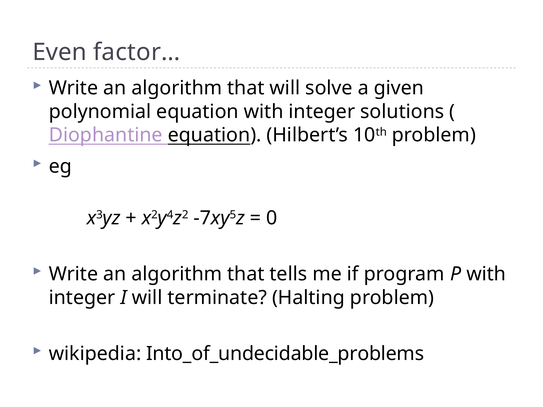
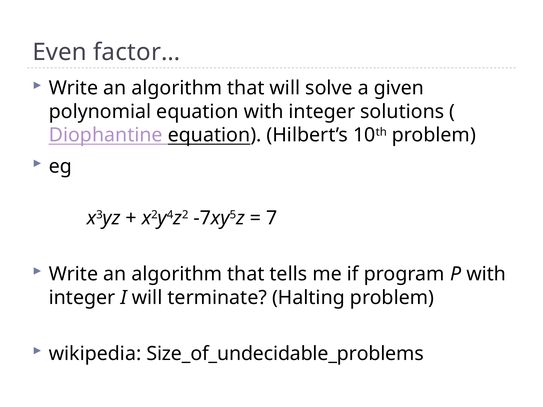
0: 0 -> 7
Into_of_undecidable_problems: Into_of_undecidable_problems -> Size_of_undecidable_problems
